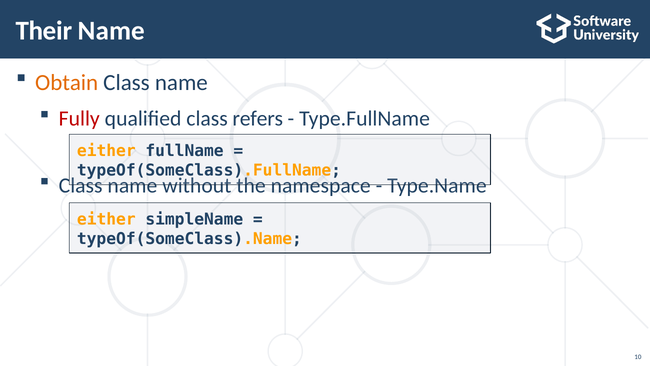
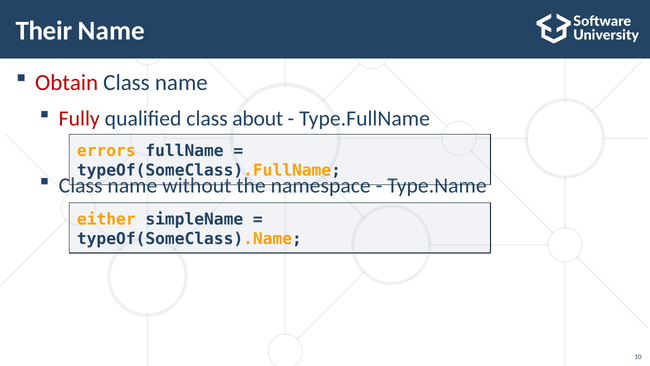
Obtain colour: orange -> red
refers: refers -> about
either at (106, 151): either -> errors
